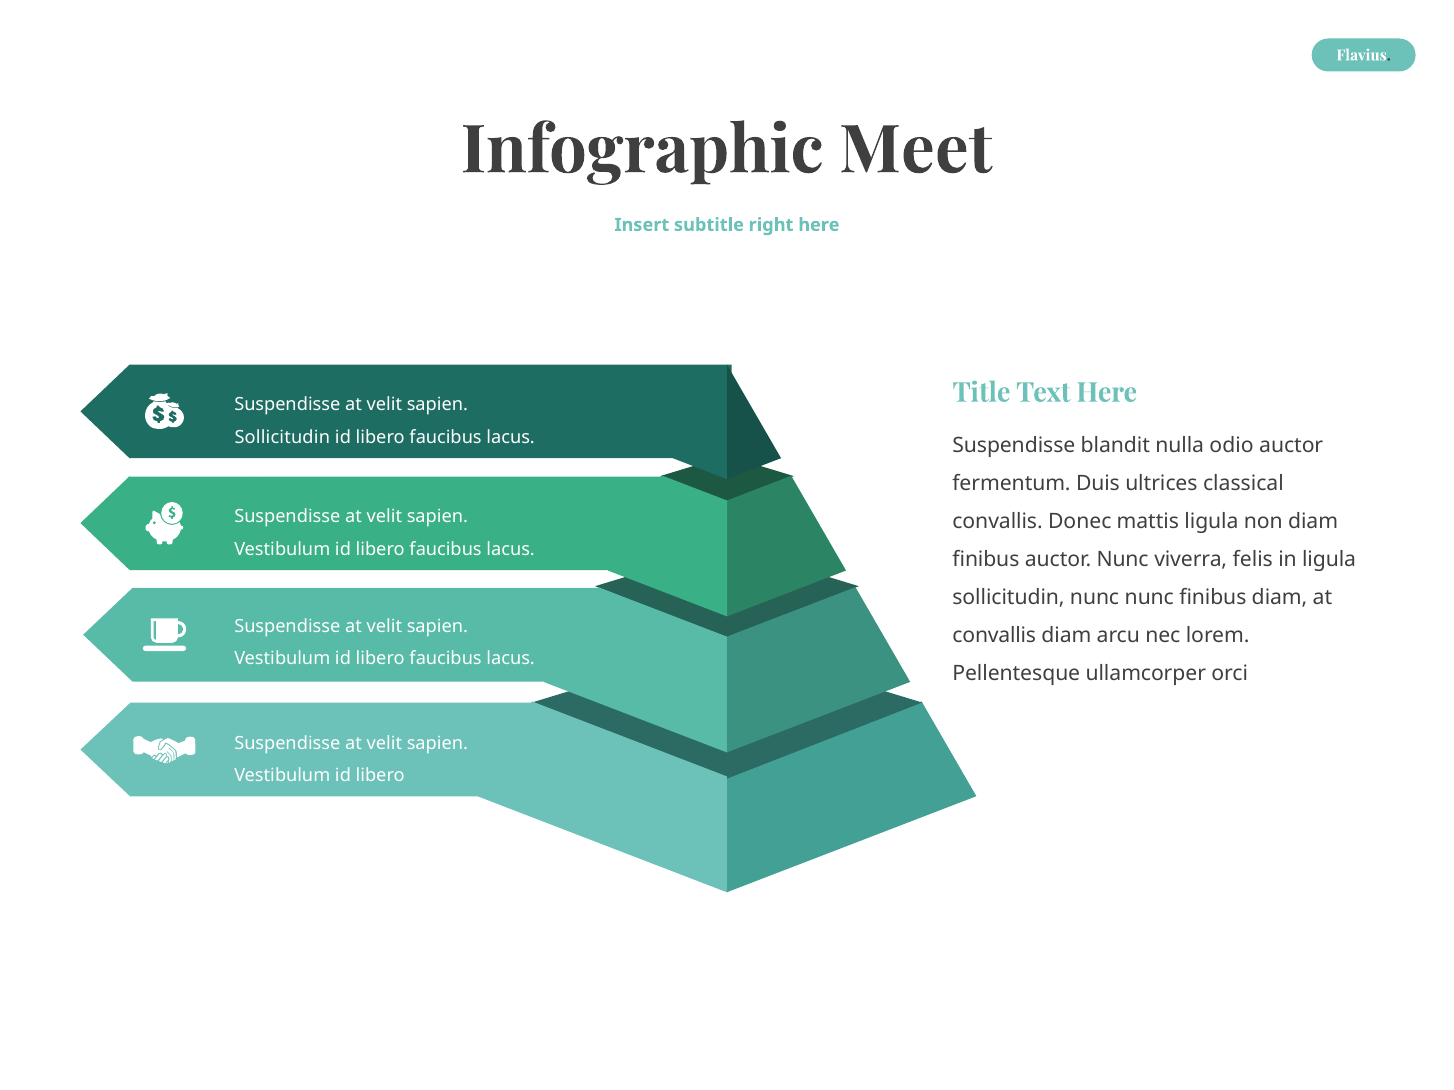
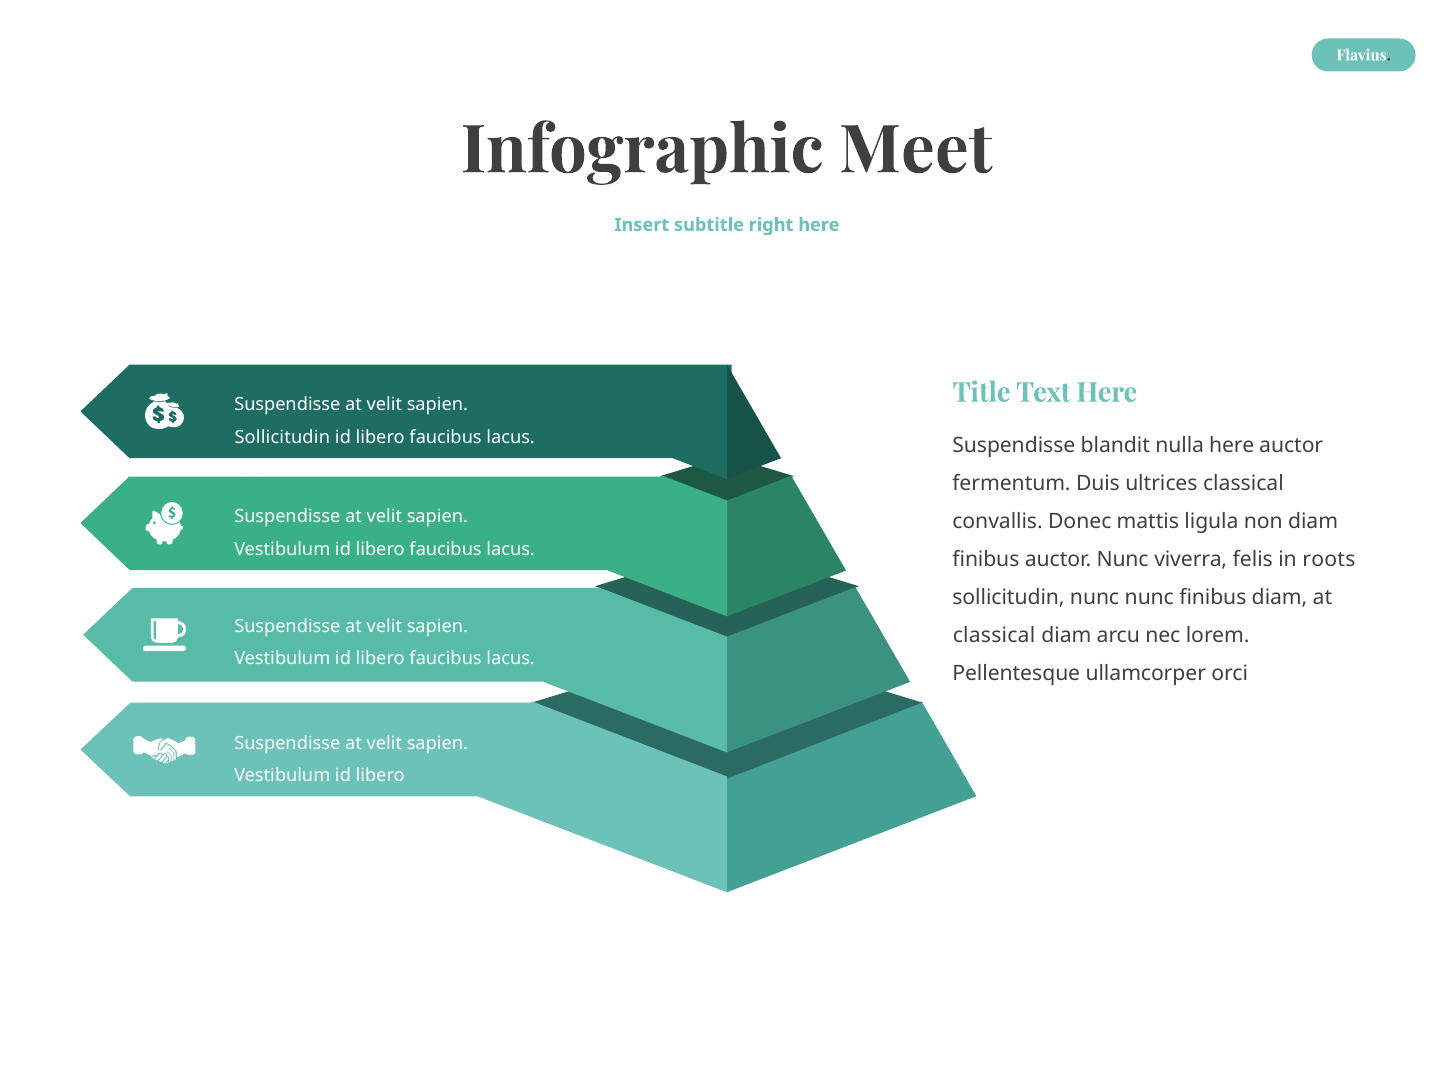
nulla odio: odio -> here
in ligula: ligula -> roots
convallis at (994, 636): convallis -> classical
